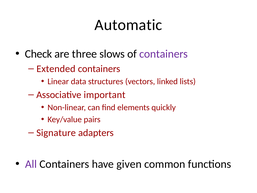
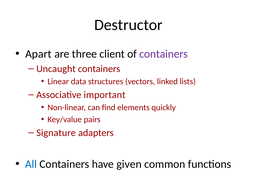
Automatic: Automatic -> Destructor
Check: Check -> Apart
slows: slows -> client
Extended: Extended -> Uncaught
All colour: purple -> blue
